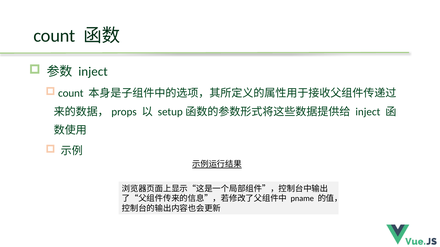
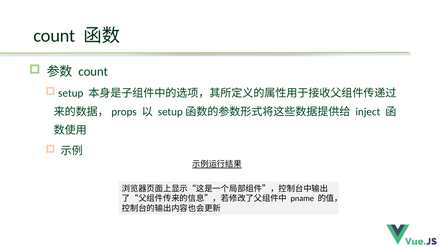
inject at (93, 72): inject -> count
count at (71, 94): count -> setup
